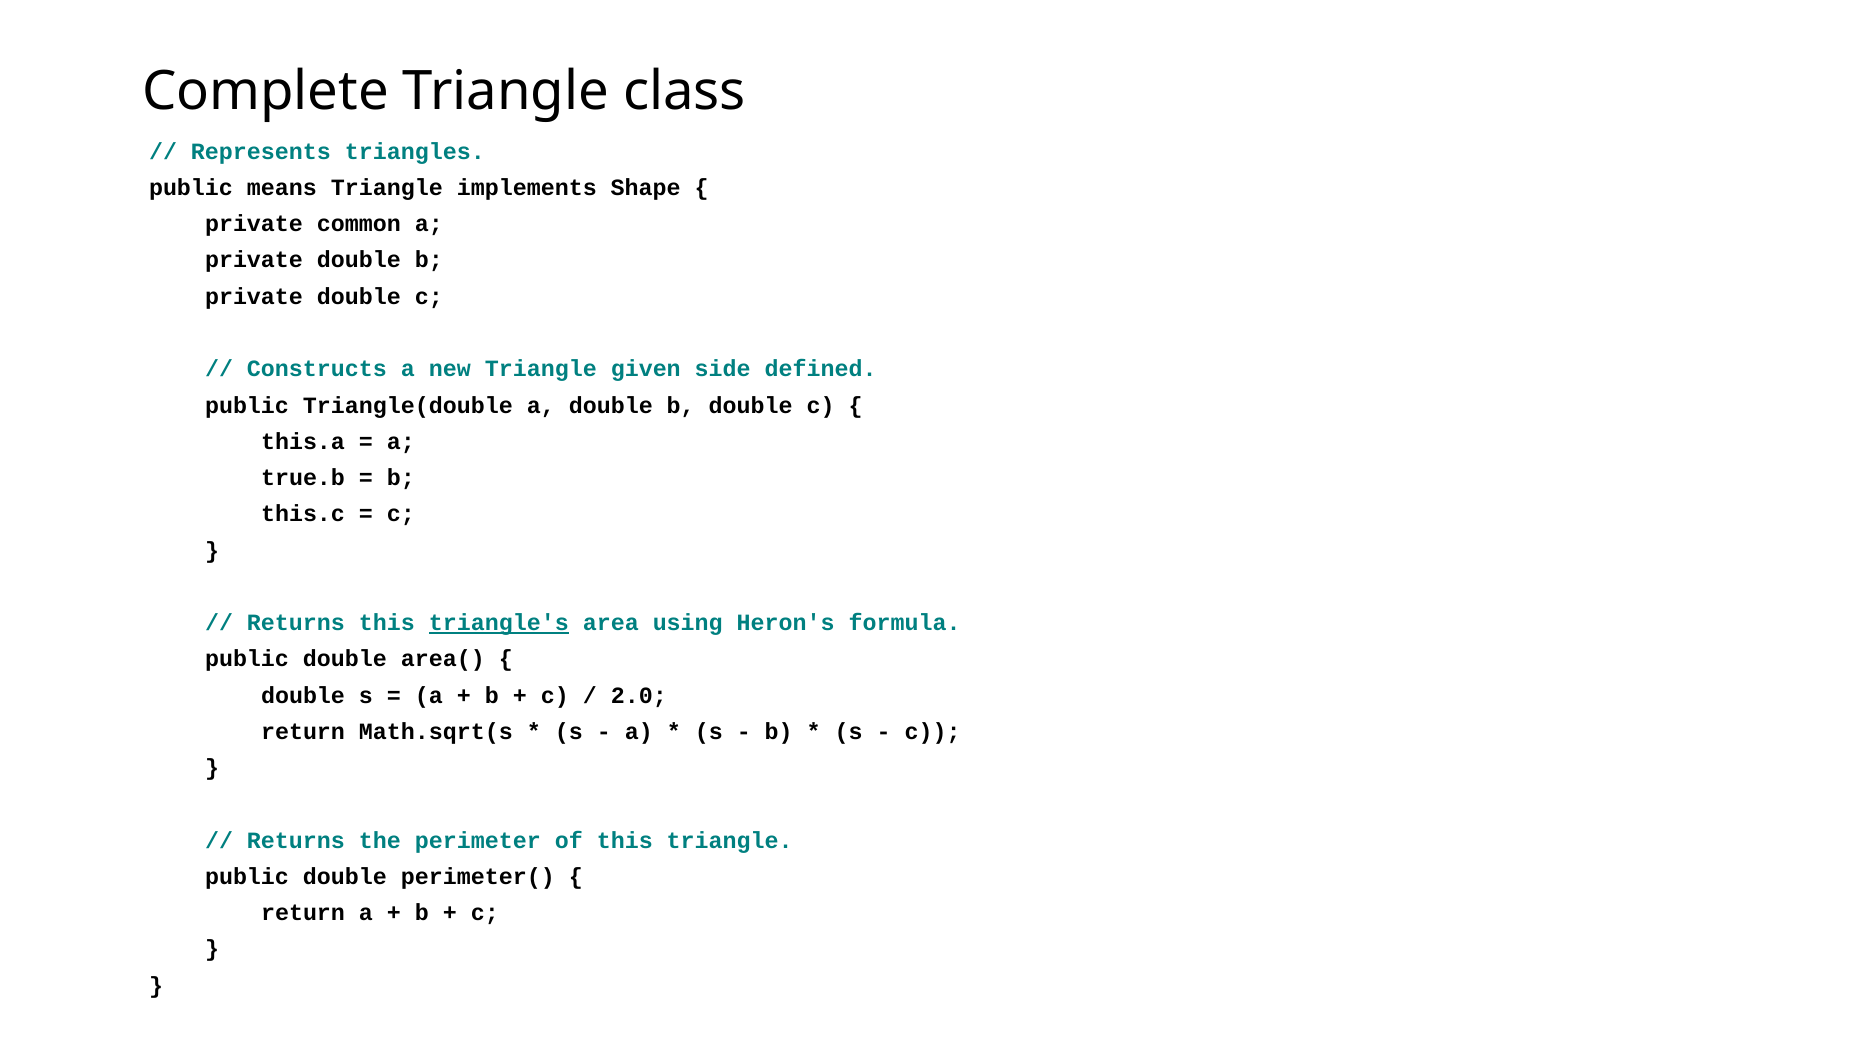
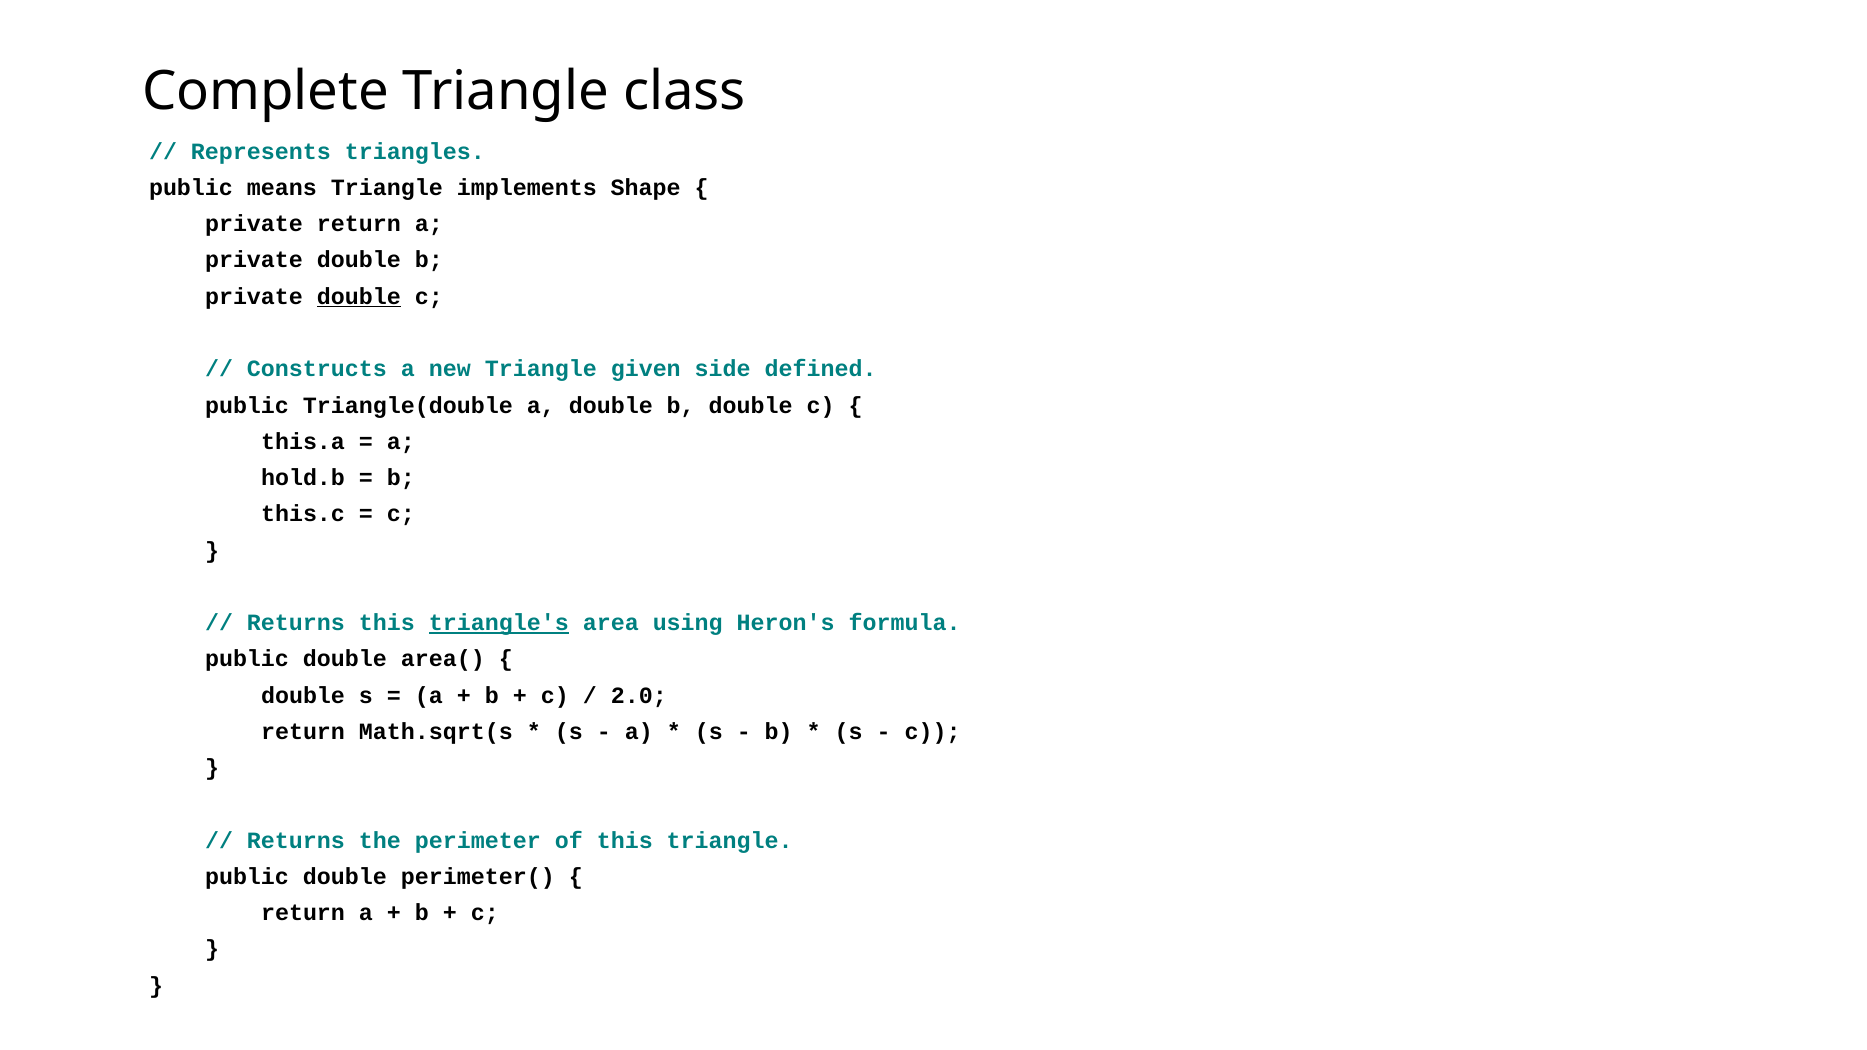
private common: common -> return
double at (359, 297) underline: none -> present
true.b: true.b -> hold.b
